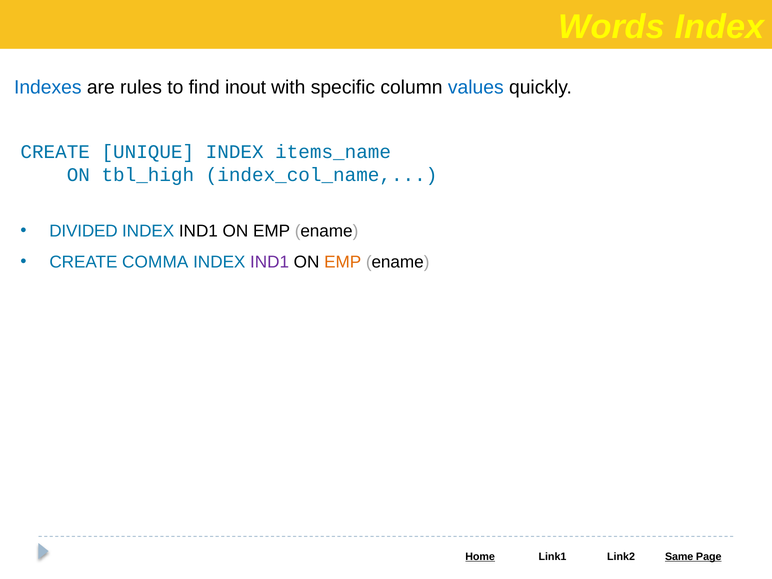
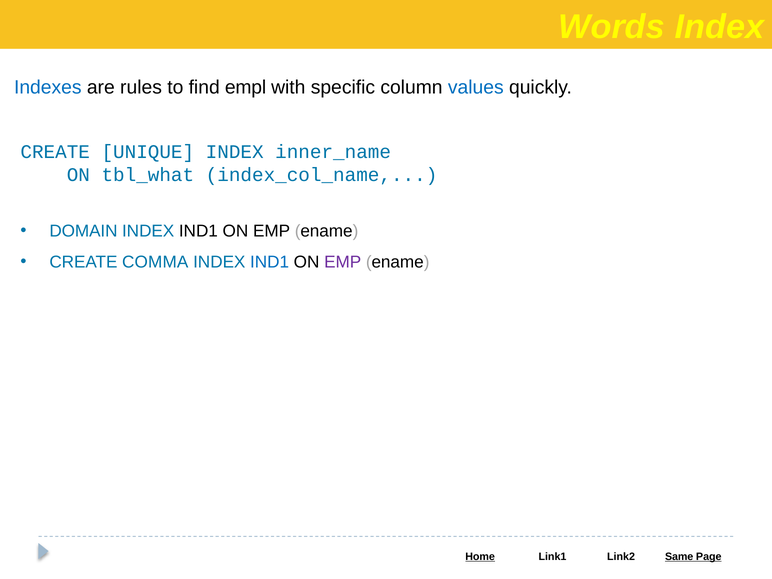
inout: inout -> empl
items_name: items_name -> inner_name
tbl_high: tbl_high -> tbl_what
DIVIDED: DIVIDED -> DOMAIN
IND1 at (270, 262) colour: purple -> blue
EMP at (343, 262) colour: orange -> purple
